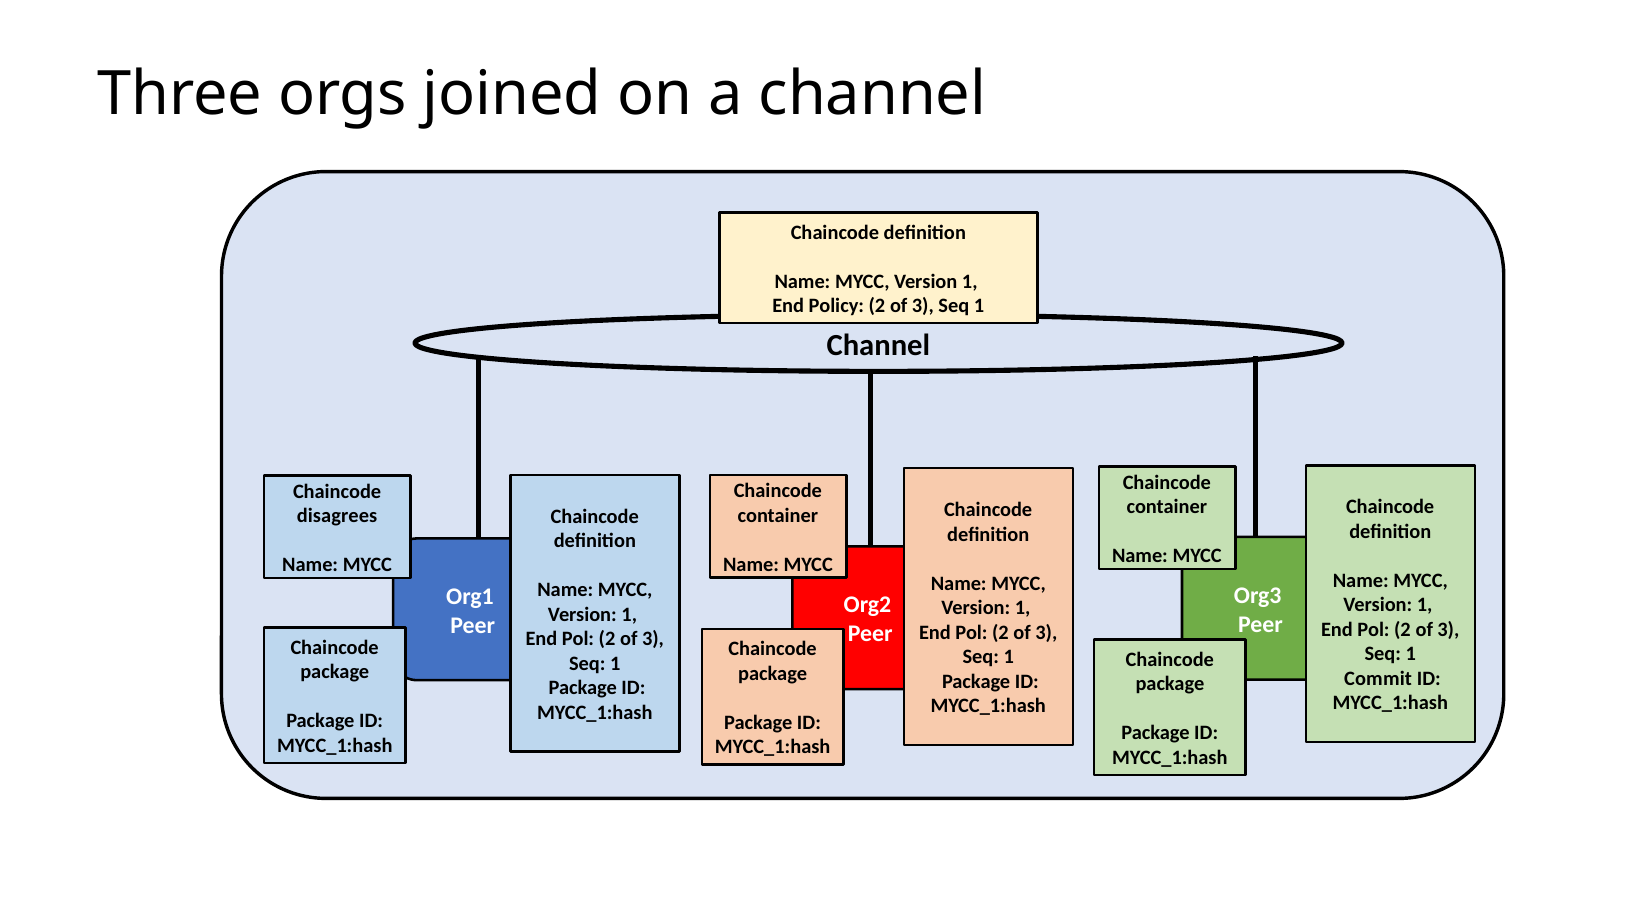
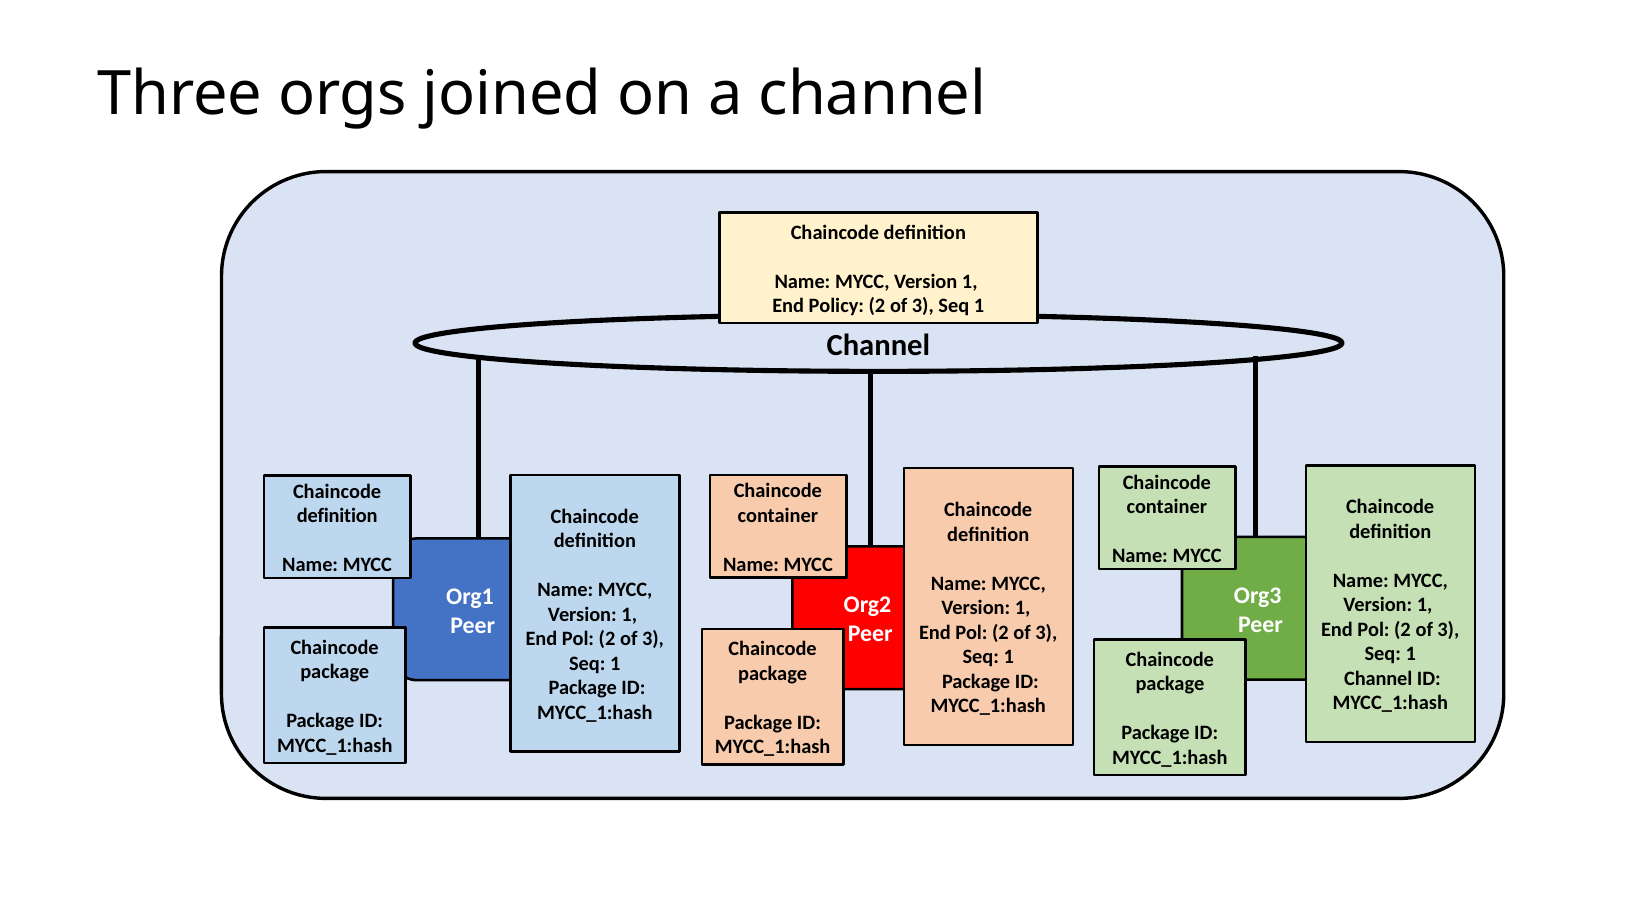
disagrees at (337, 516): disagrees -> definition
Commit at (1378, 679): Commit -> Channel
